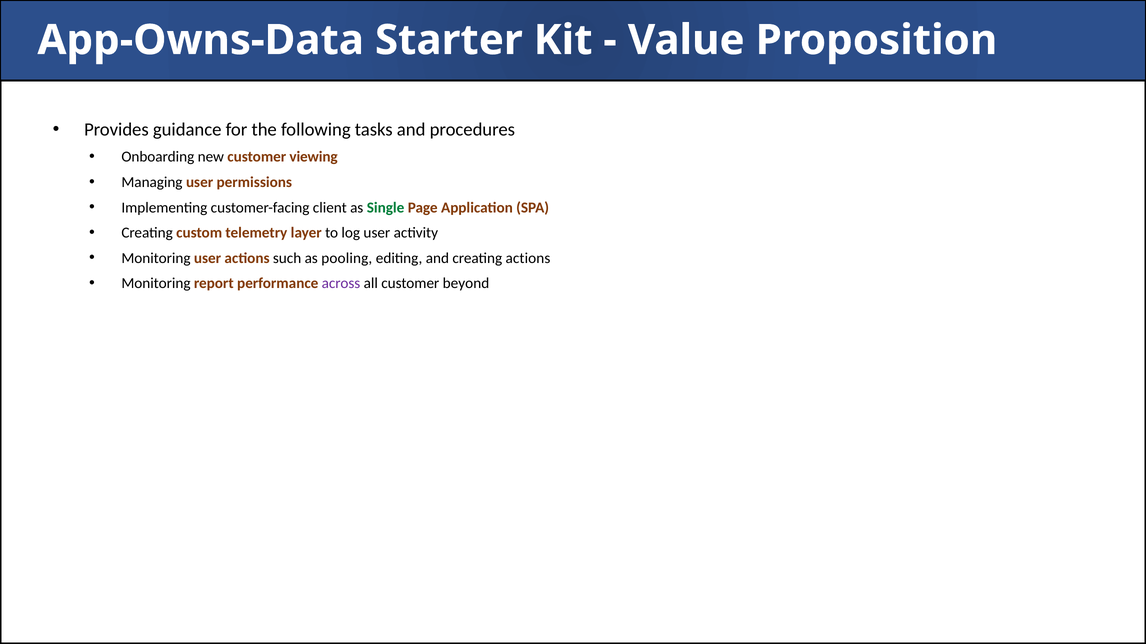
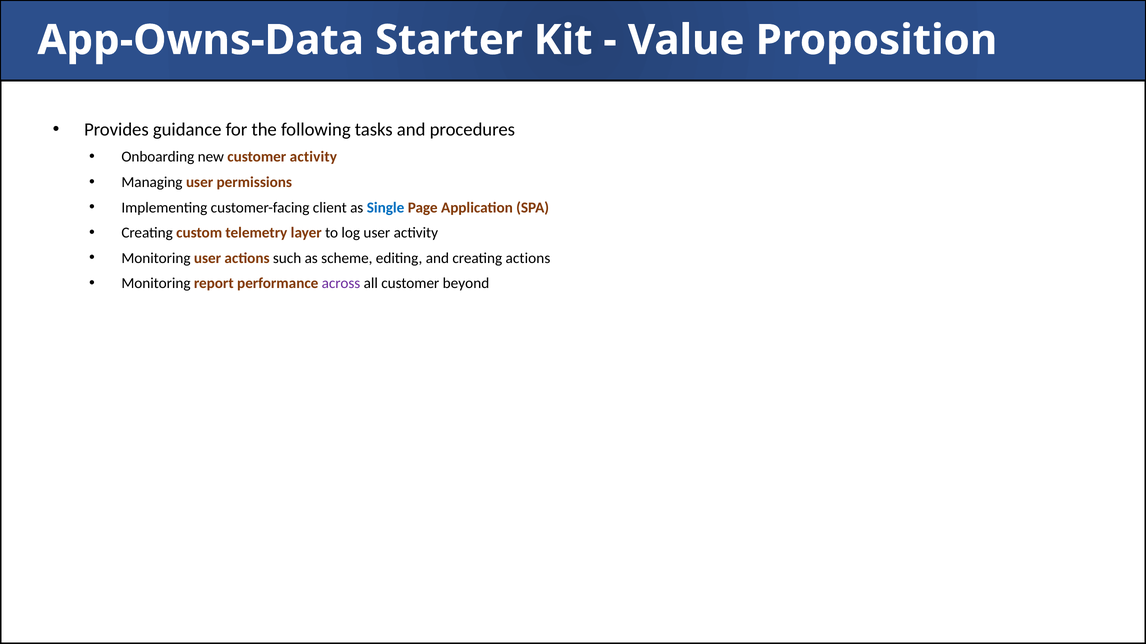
customer viewing: viewing -> activity
Single colour: green -> blue
pooling: pooling -> scheme
